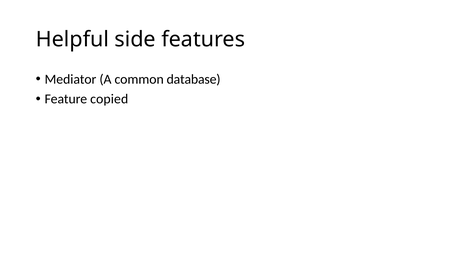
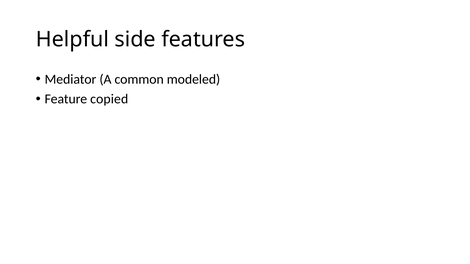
database: database -> modeled
